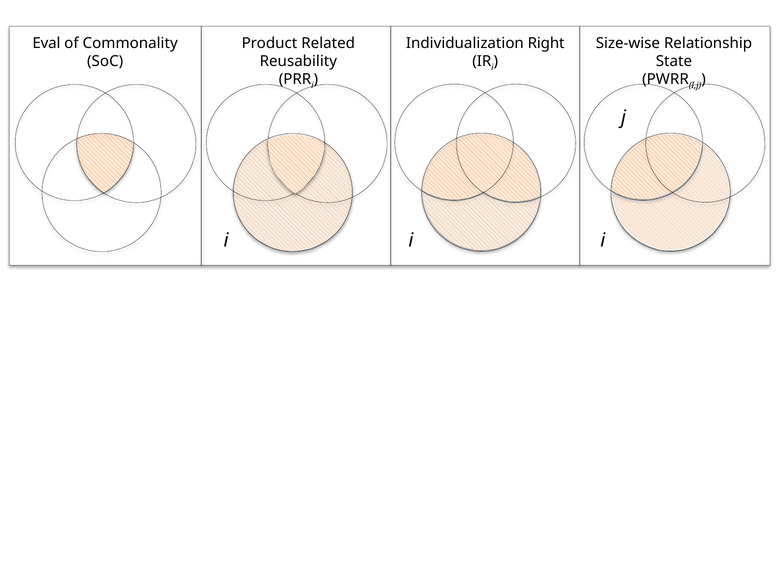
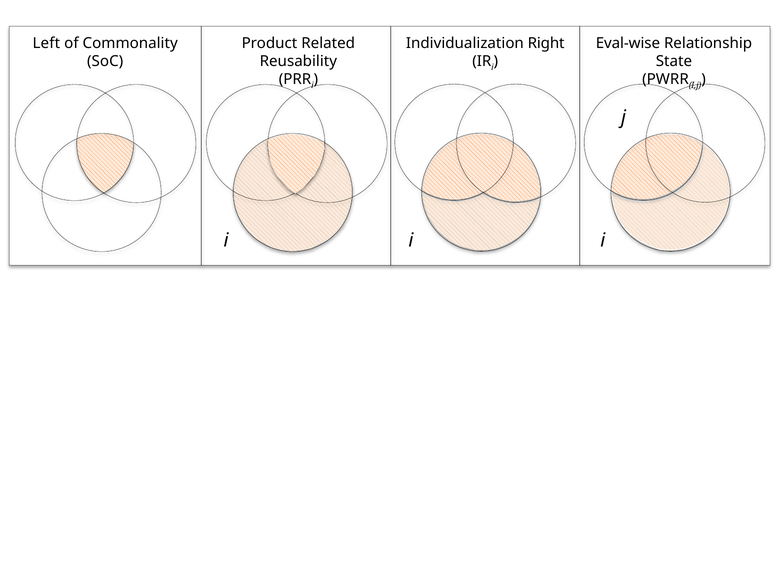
Eval: Eval -> Left
Size-wise: Size-wise -> Eval-wise
